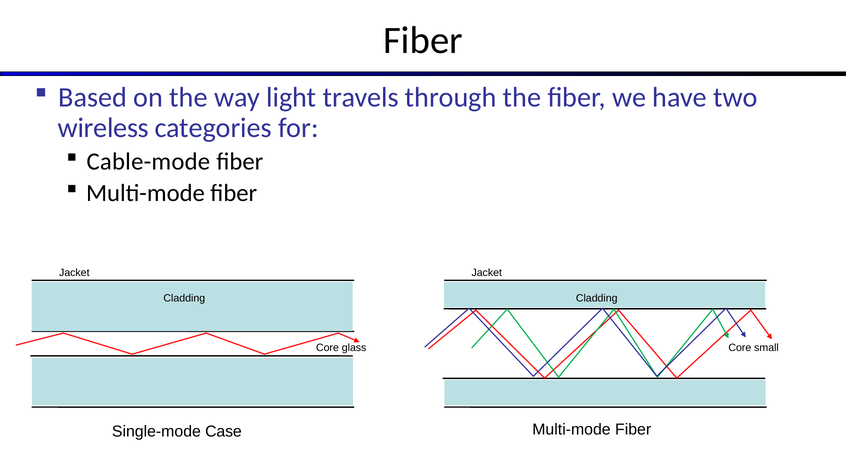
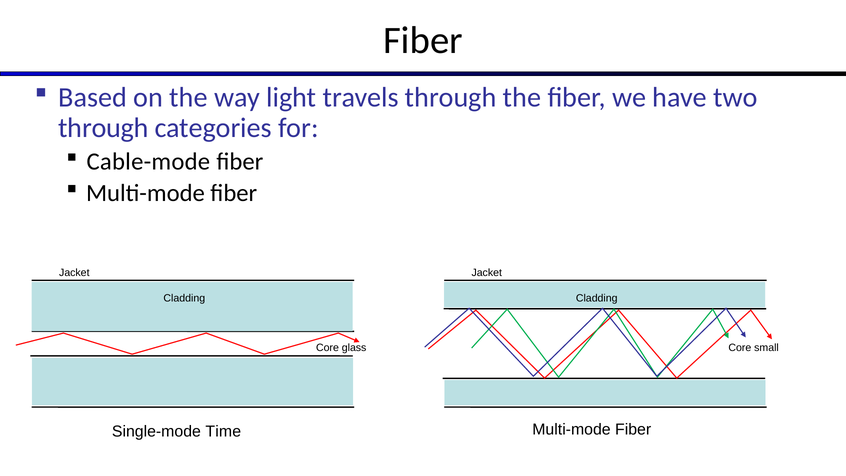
wireless at (103, 128): wireless -> through
Case: Case -> Time
